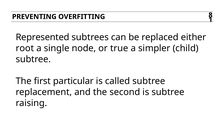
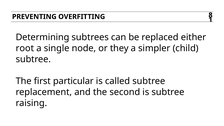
Represented: Represented -> Determining
true: true -> they
